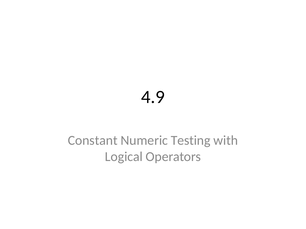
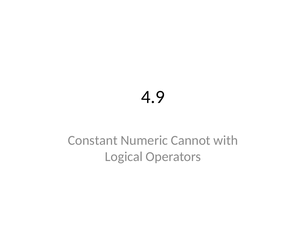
Testing: Testing -> Cannot
